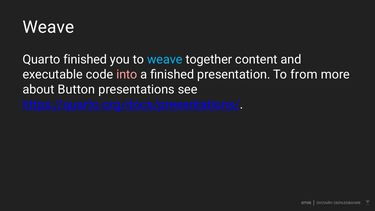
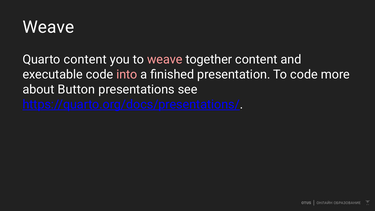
Quarto finished: finished -> content
weave at (165, 59) colour: light blue -> pink
To from: from -> code
